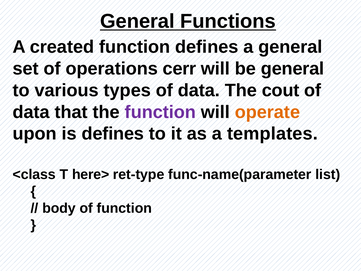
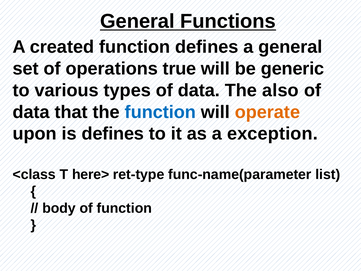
cerr: cerr -> true
be general: general -> generic
cout: cout -> also
function at (160, 112) colour: purple -> blue
templates: templates -> exception
